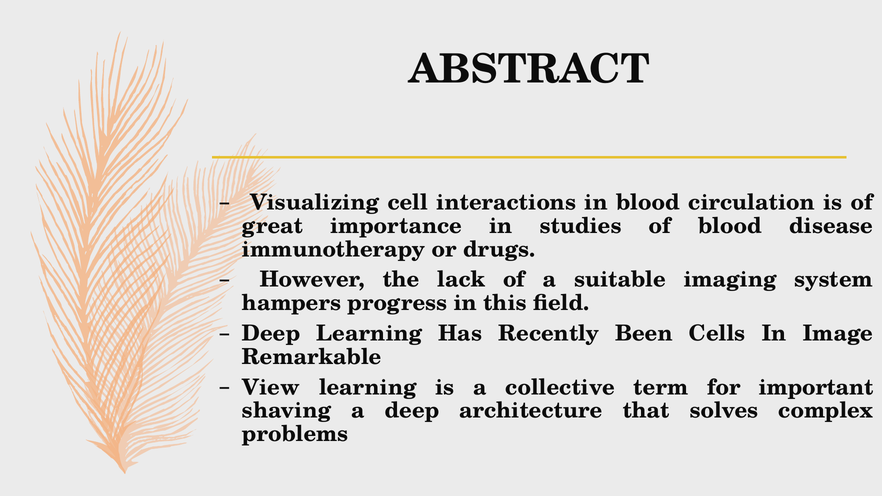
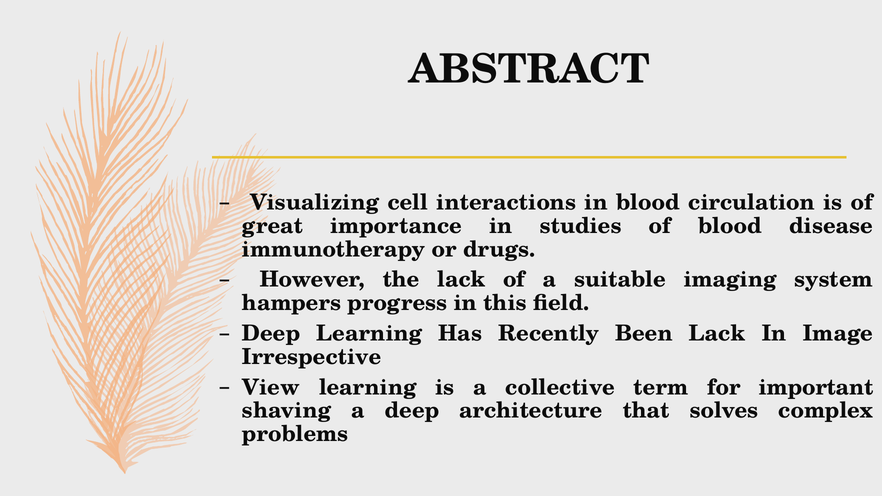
Been Cells: Cells -> Lack
Remarkable: Remarkable -> Irrespective
